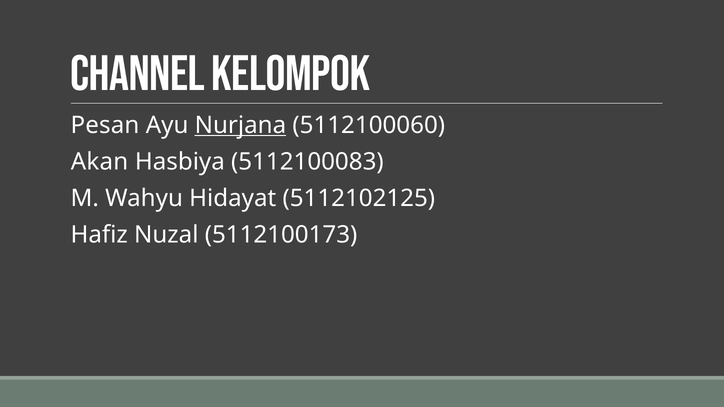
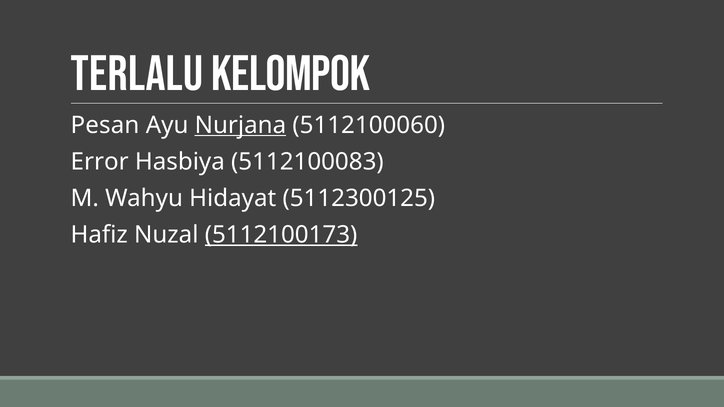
Channel: Channel -> Terlalu
Akan: Akan -> Error
5112102125: 5112102125 -> 5112300125
5112100173 underline: none -> present
